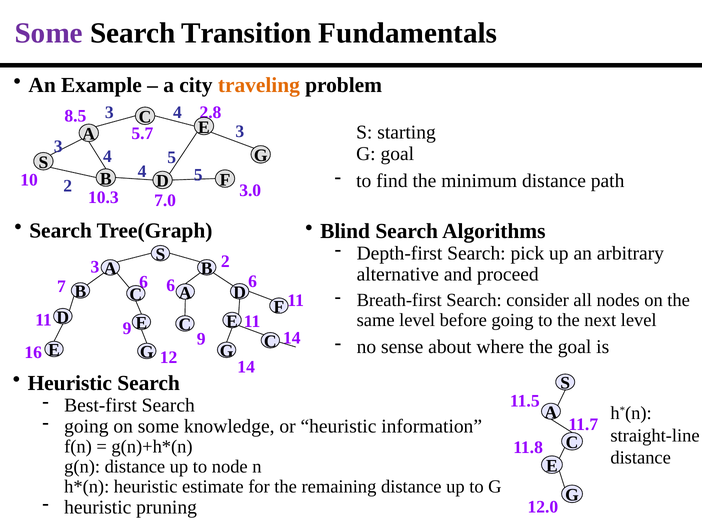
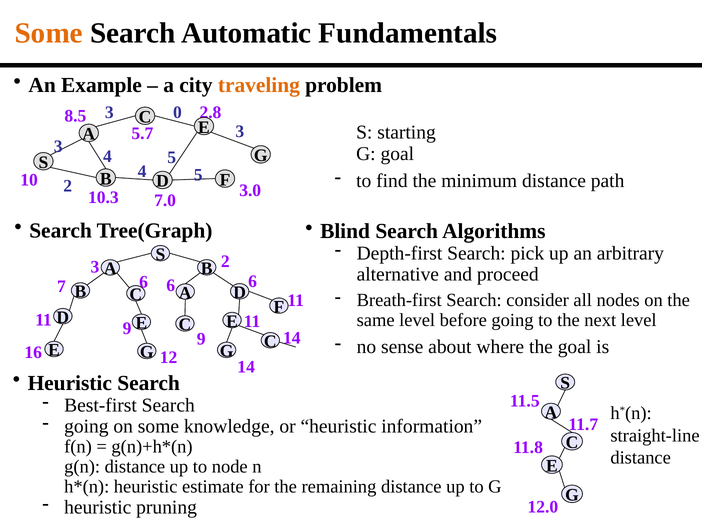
Some at (49, 33) colour: purple -> orange
Transition: Transition -> Automatic
3 4: 4 -> 0
